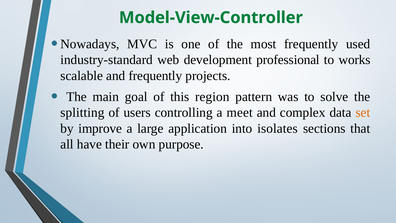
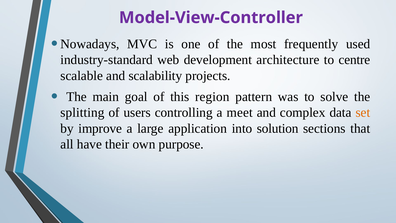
Model-View-Controller colour: green -> purple
professional: professional -> architecture
works: works -> centre
and frequently: frequently -> scalability
isolates: isolates -> solution
